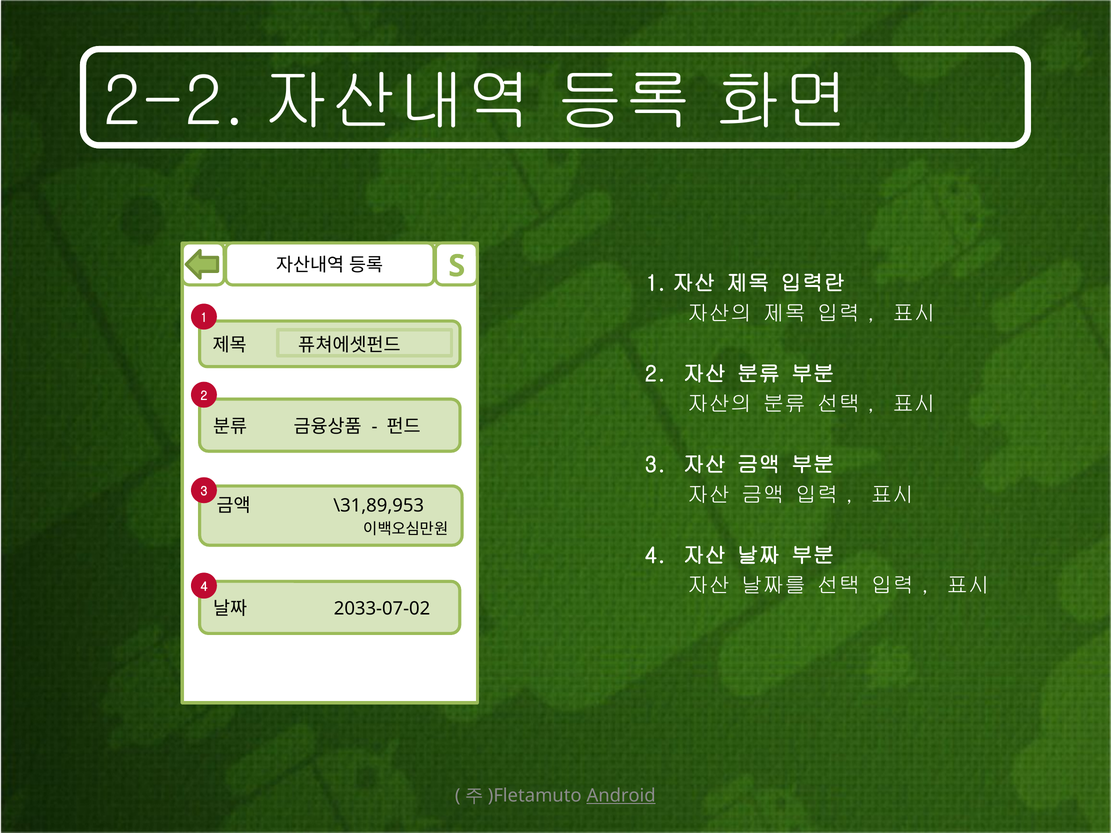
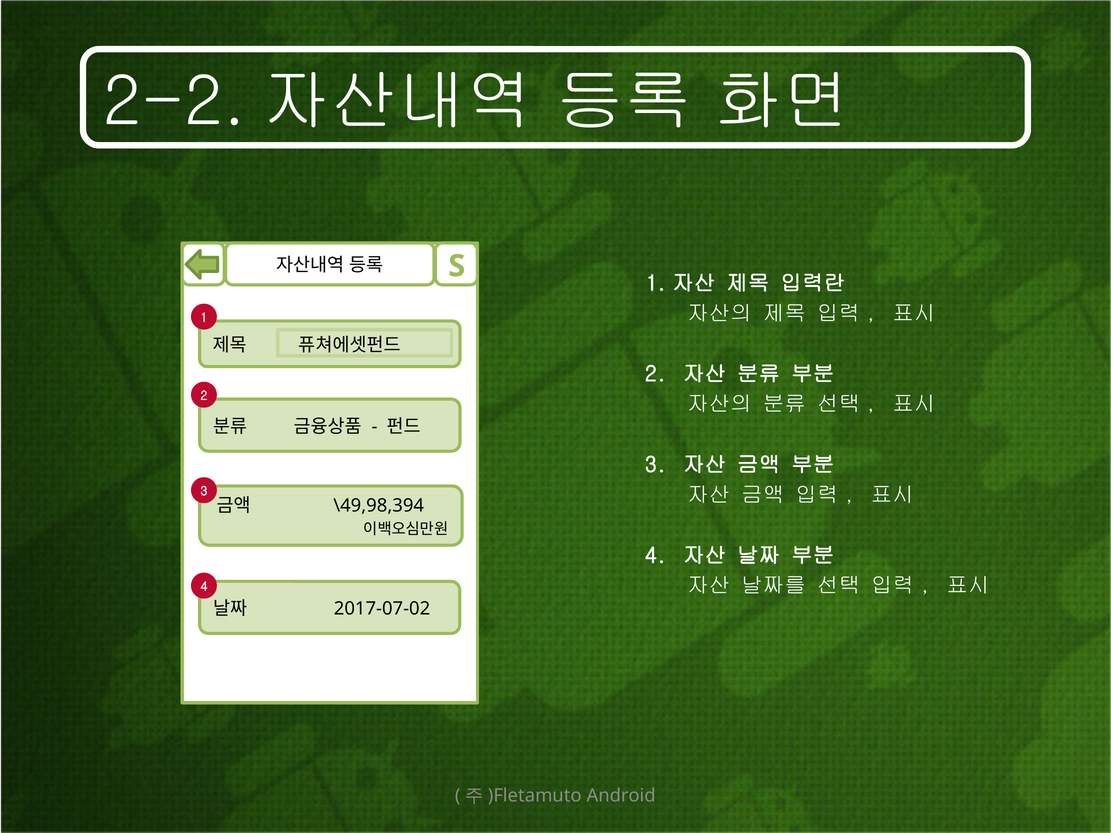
\31,89,953: \31,89,953 -> \49,98,394
2033-07-02: 2033-07-02 -> 2017-07-02
Android underline: present -> none
